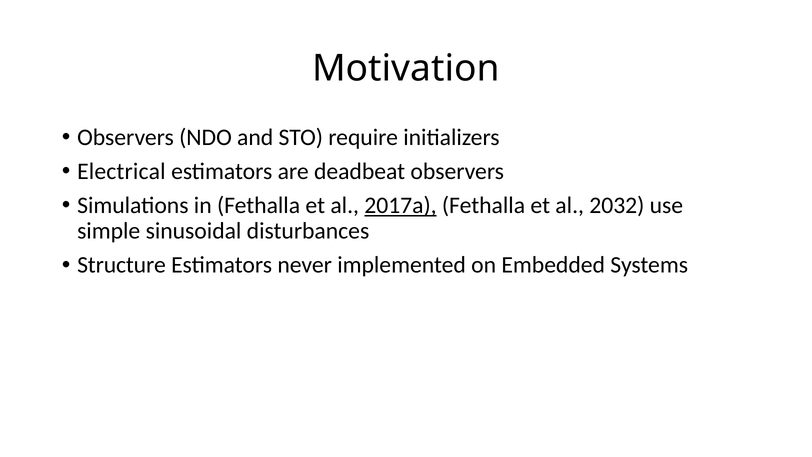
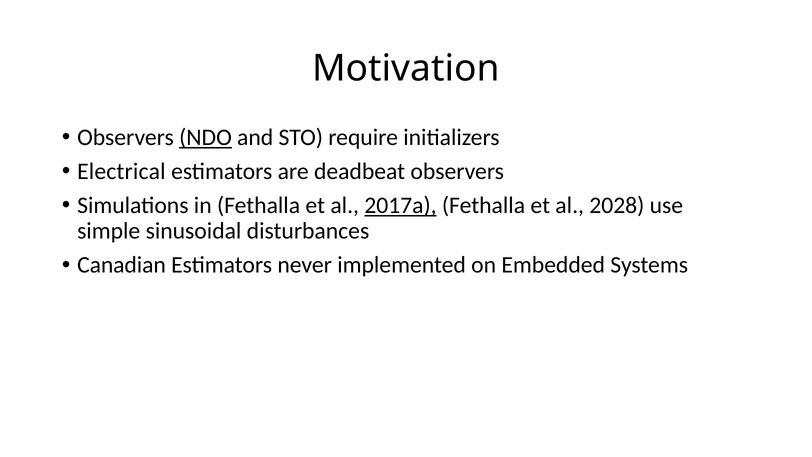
NDO underline: none -> present
2032: 2032 -> 2028
Structure: Structure -> Canadian
